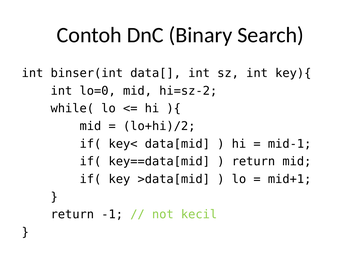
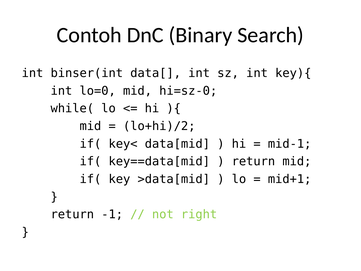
hi=sz-2: hi=sz-2 -> hi=sz-0
kecil: kecil -> right
